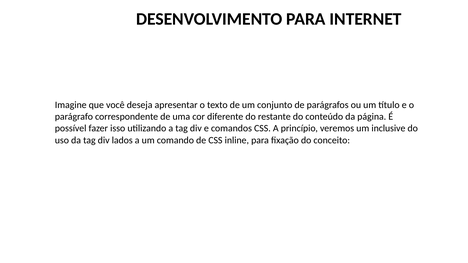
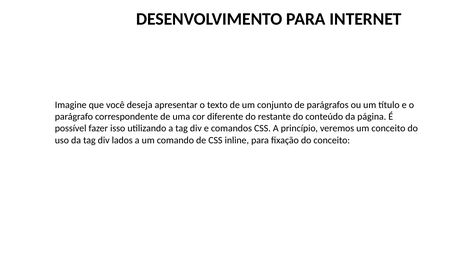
um inclusive: inclusive -> conceito
